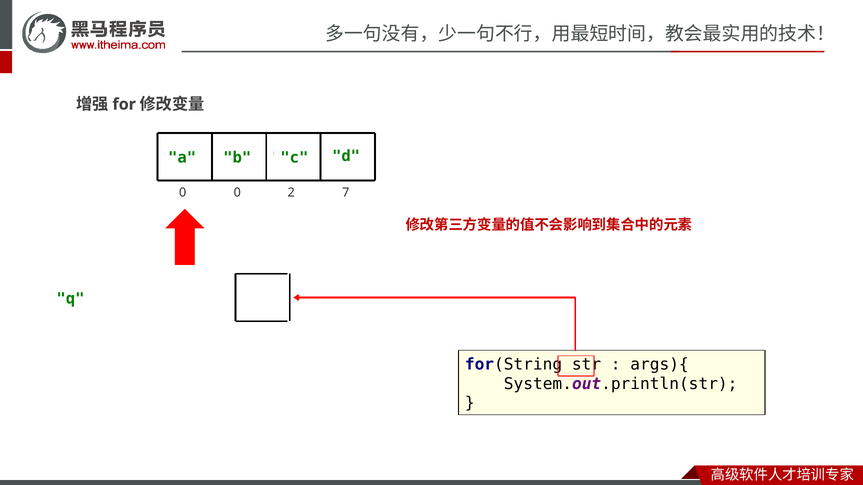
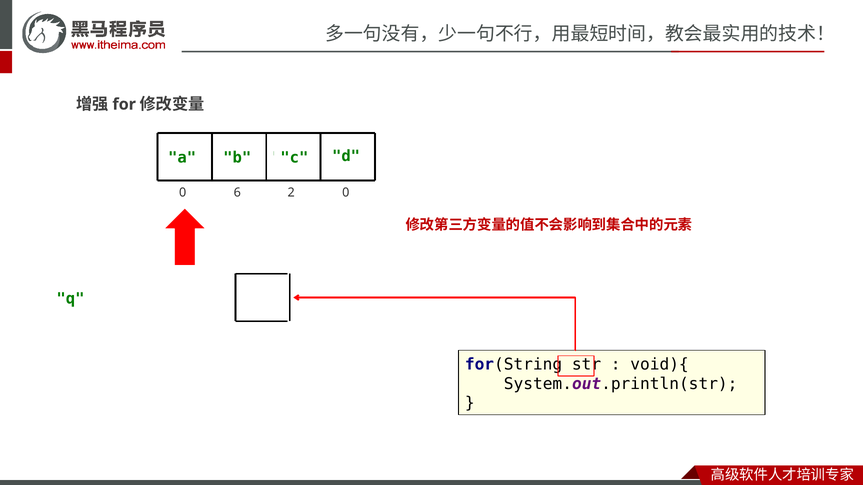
0 0: 0 -> 6
2 7: 7 -> 0
args){: args){ -> void){
